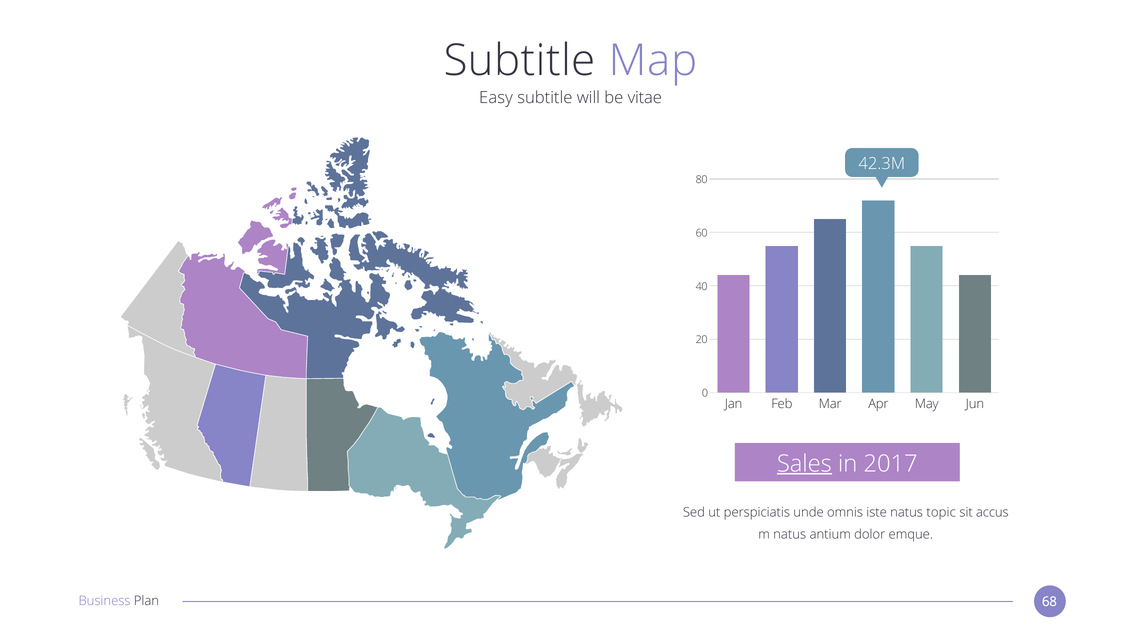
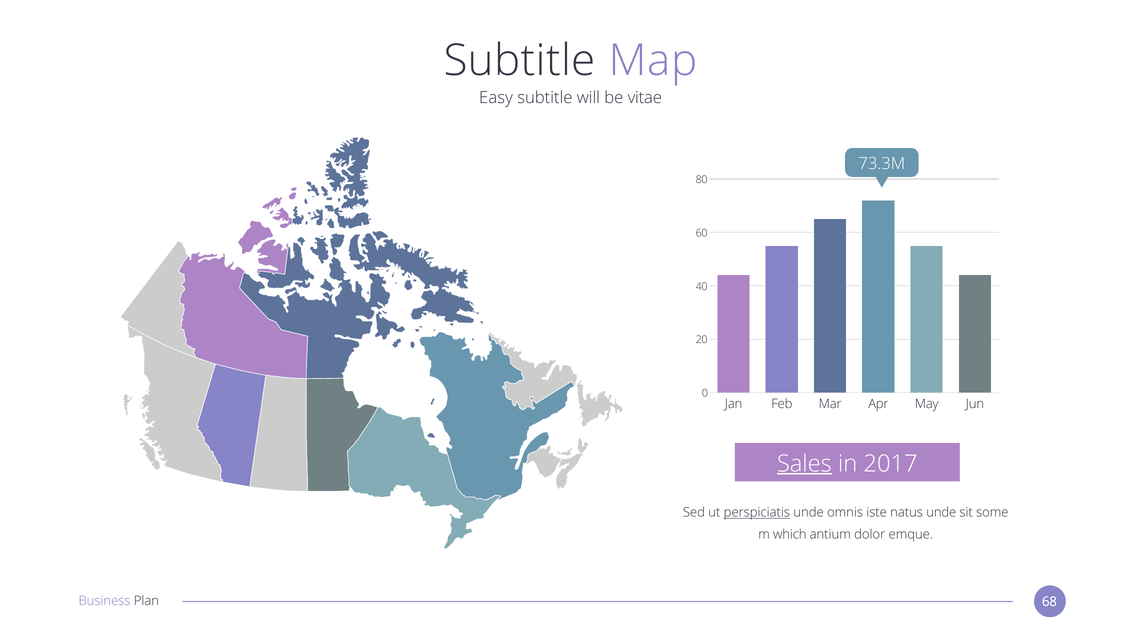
42.3M: 42.3M -> 73.3M
perspiciatis underline: none -> present
natus topic: topic -> unde
accus: accus -> some
m natus: natus -> which
